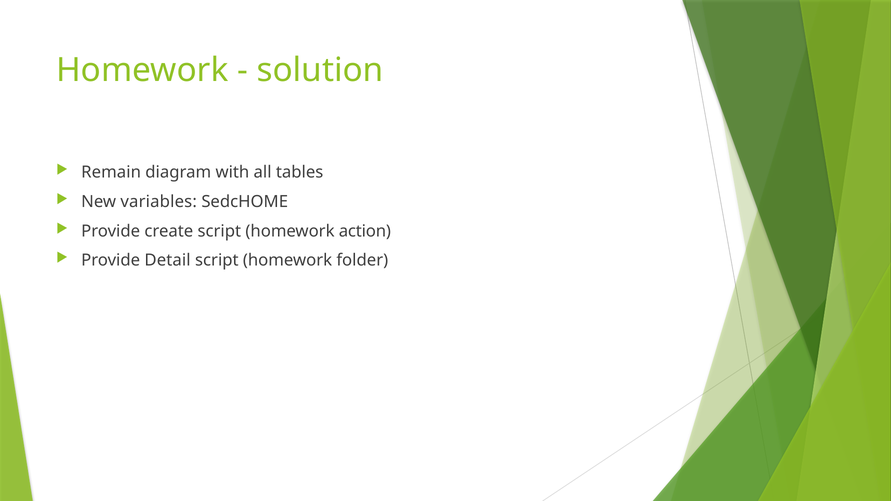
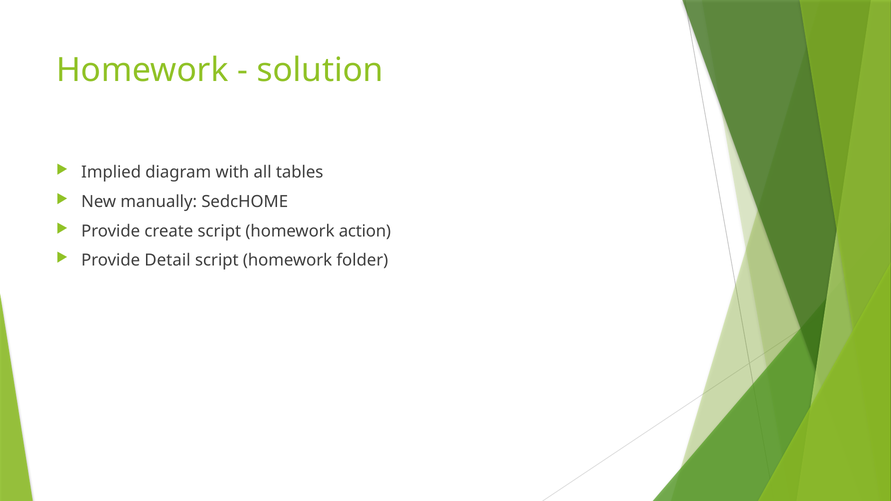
Remain: Remain -> Implied
variables: variables -> manually
